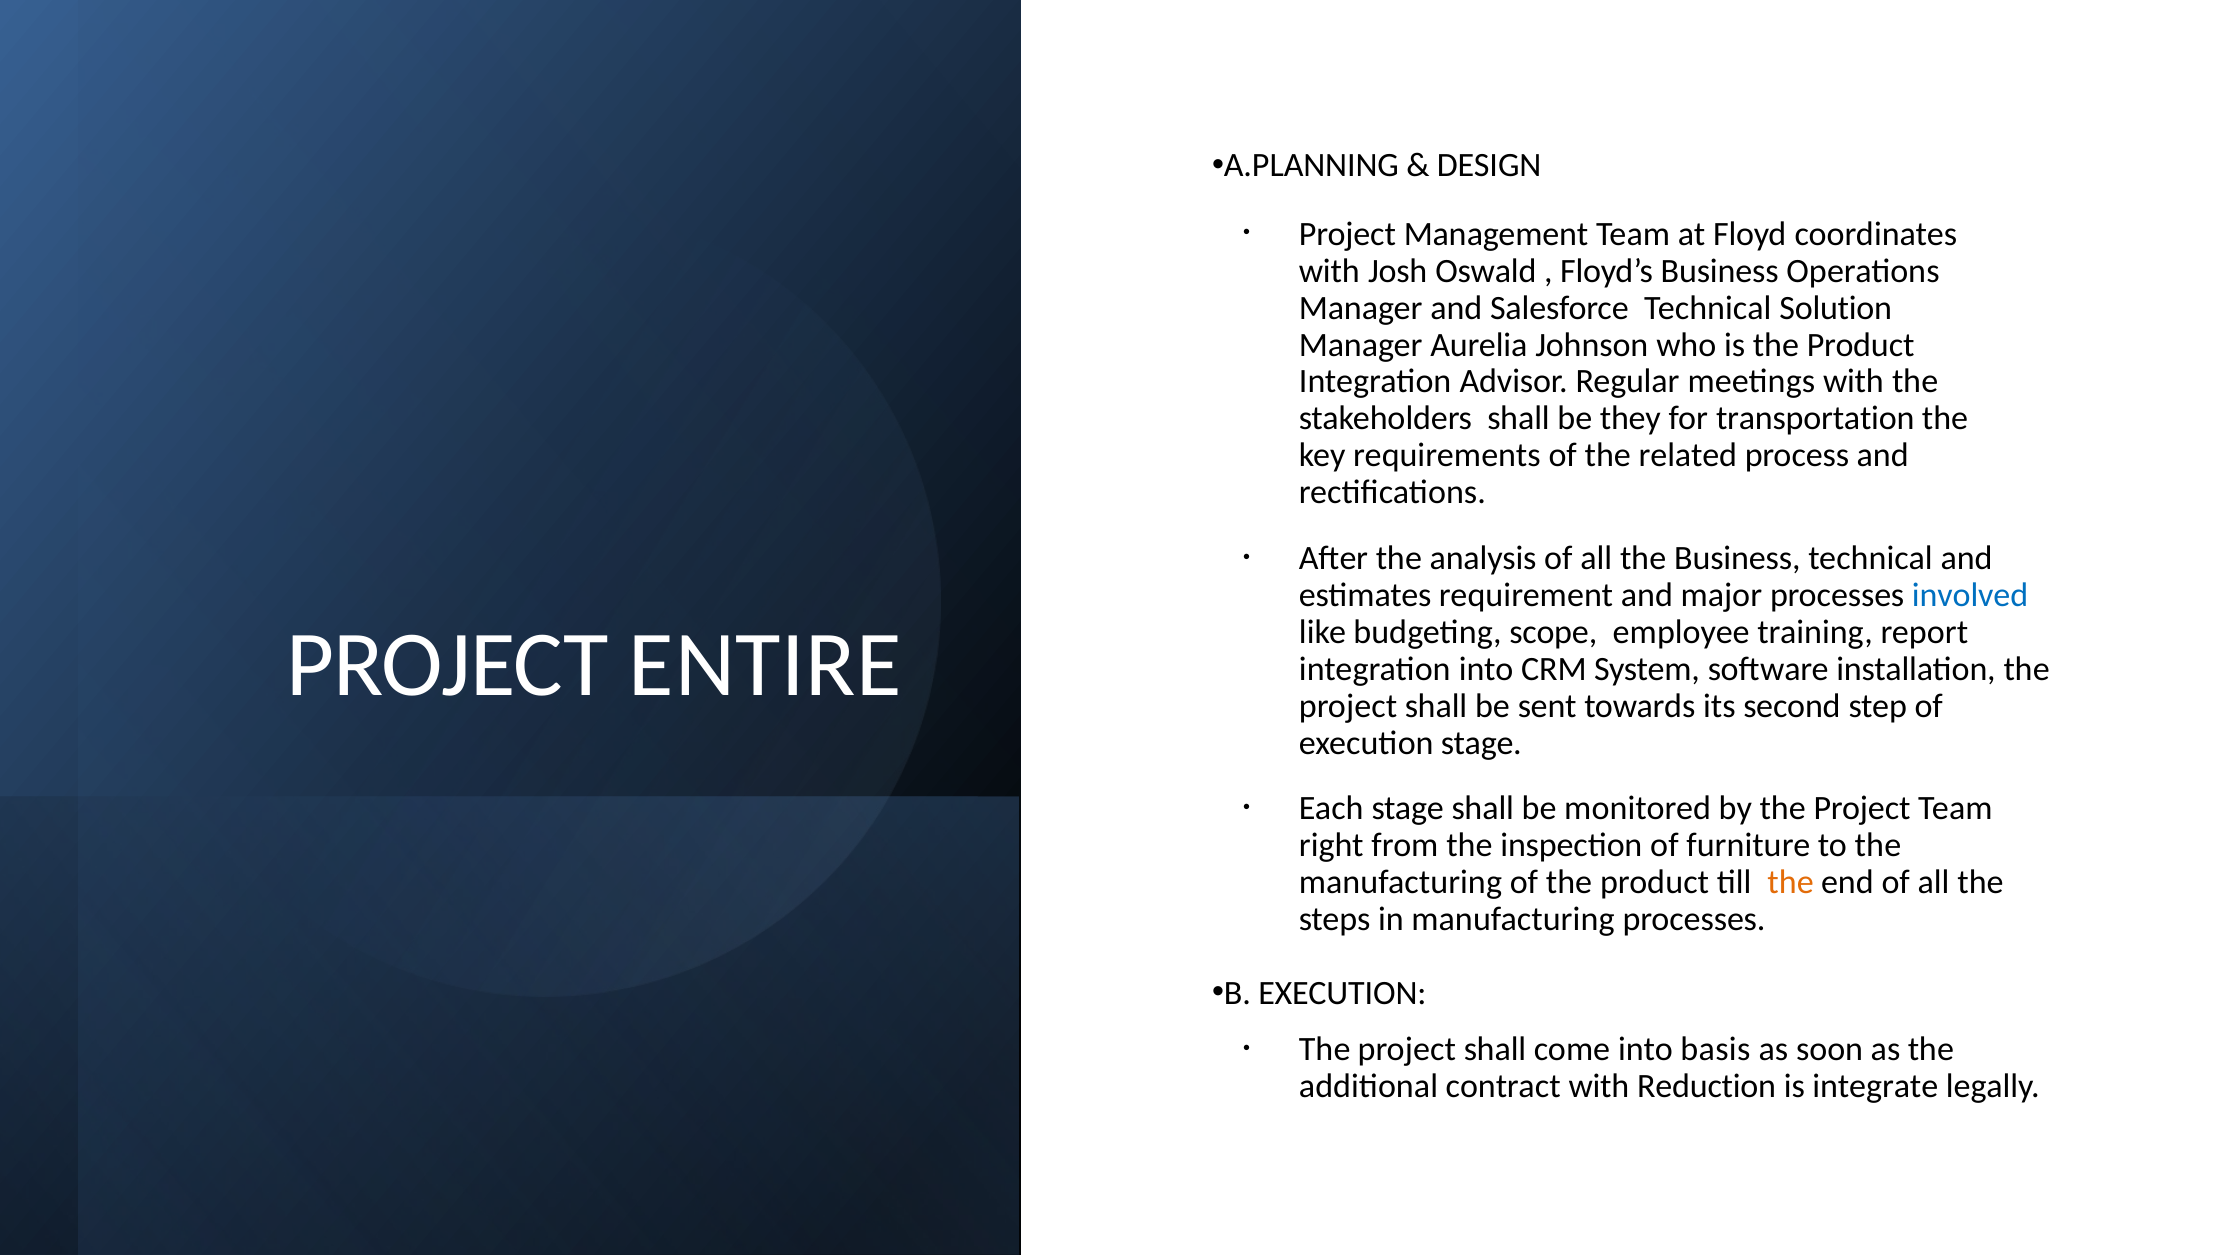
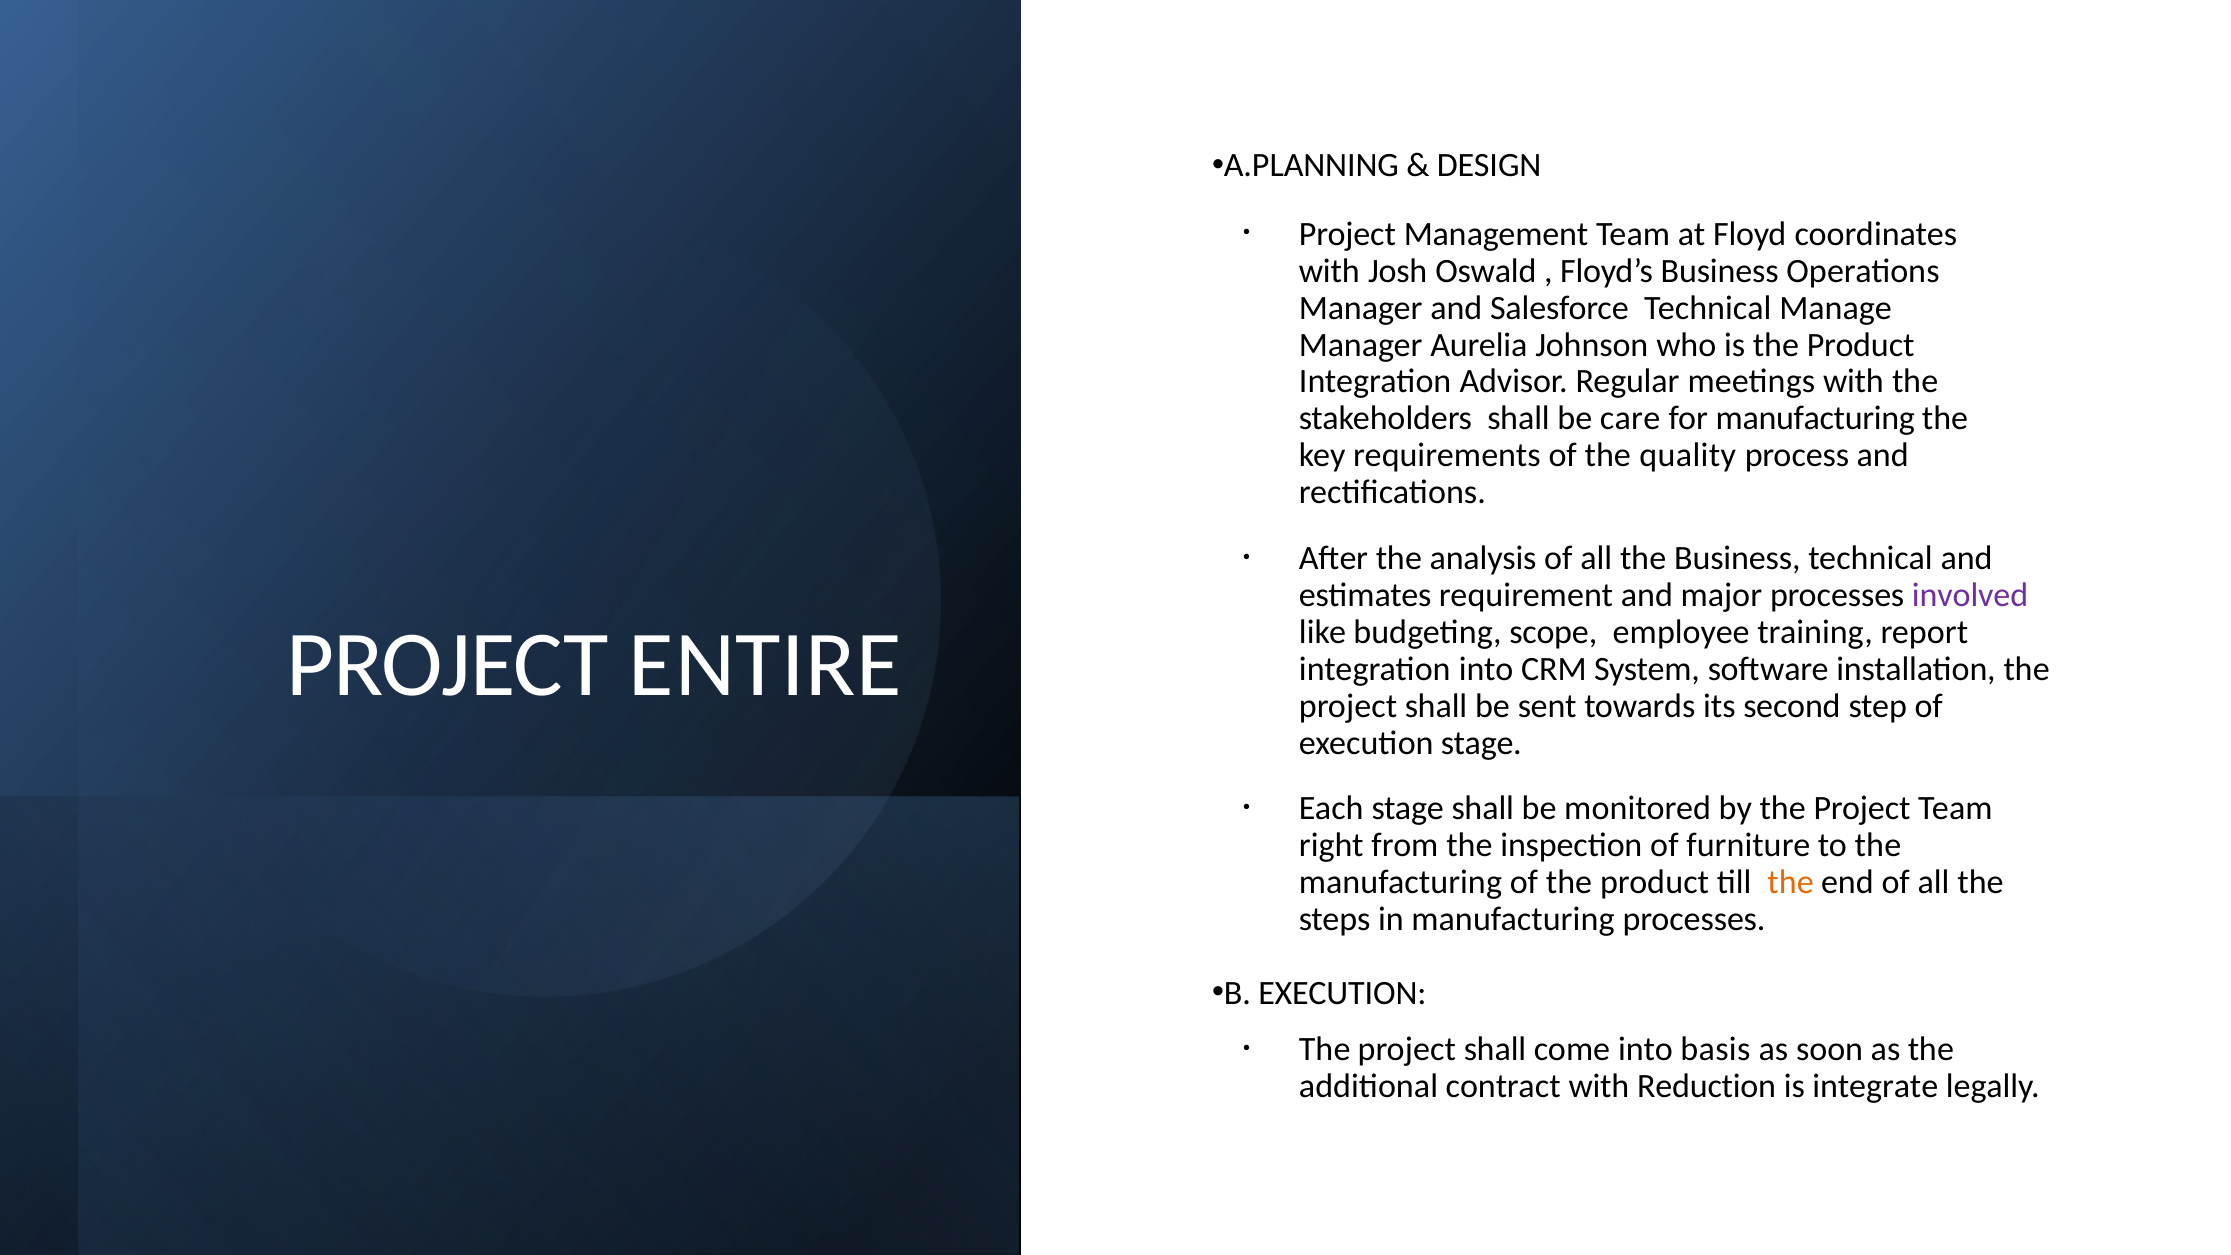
Solution: Solution -> Manage
they: they -> care
for transportation: transportation -> manufacturing
related: related -> quality
involved colour: blue -> purple
